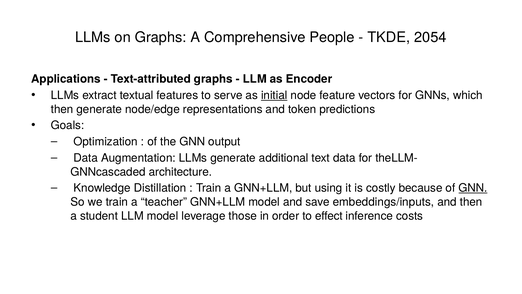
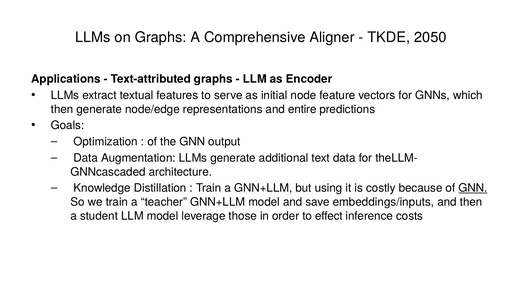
People: People -> Aligner
2054: 2054 -> 2050
initial underline: present -> none
token: token -> entire
